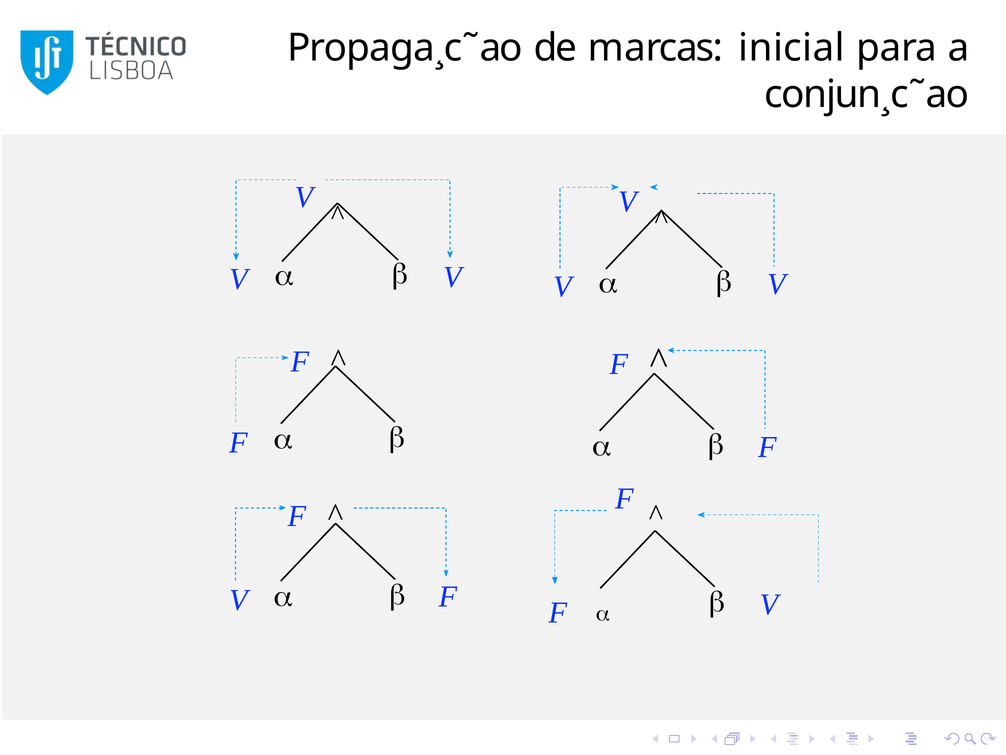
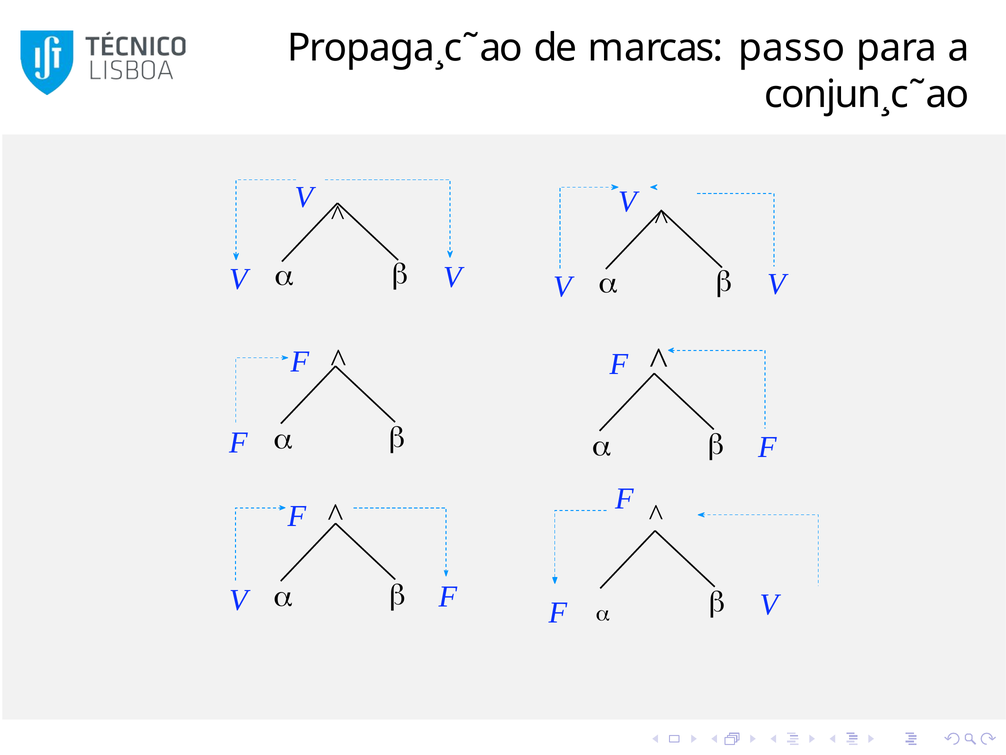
inicial: inicial -> passo
